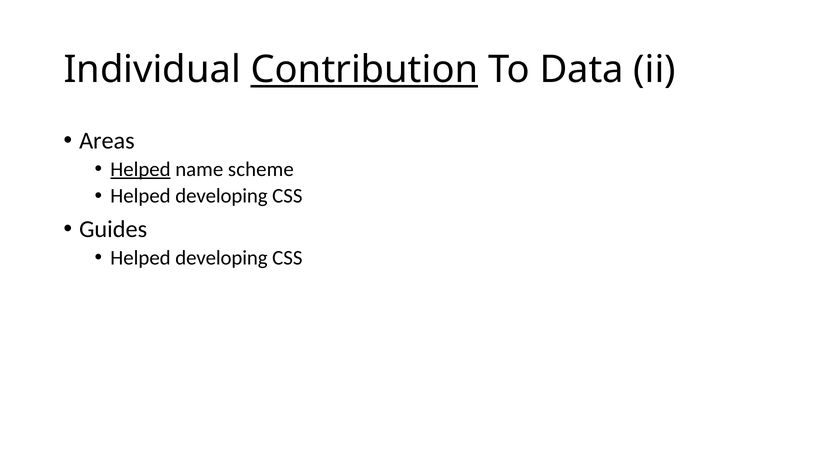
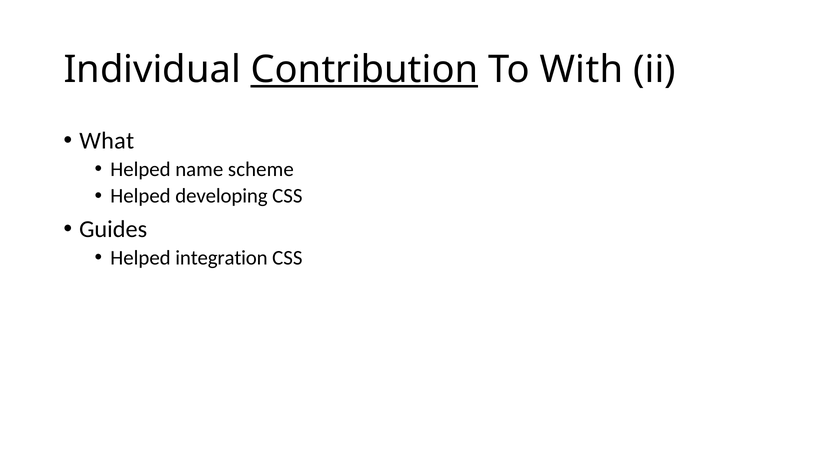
Data: Data -> With
Areas: Areas -> What
Helped at (141, 170) underline: present -> none
developing at (221, 258): developing -> integration
